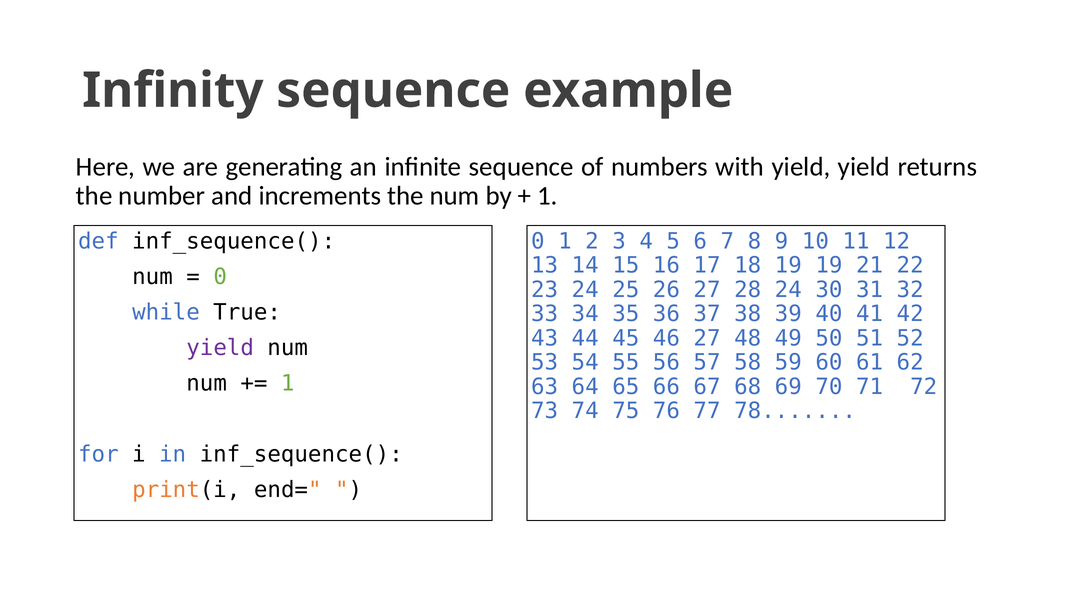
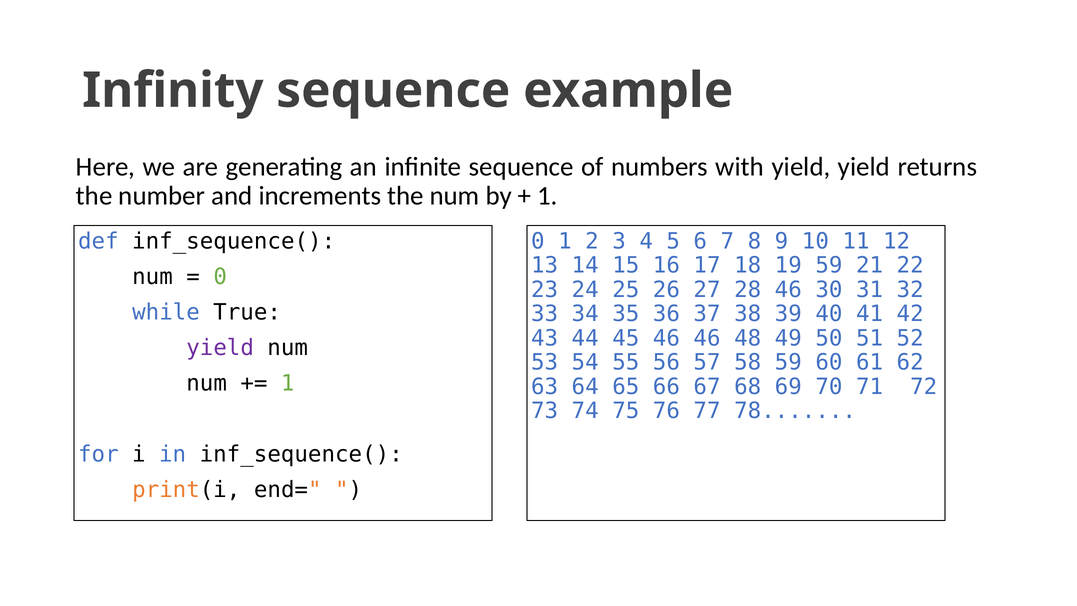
19 19: 19 -> 59
28 24: 24 -> 46
46 27: 27 -> 46
